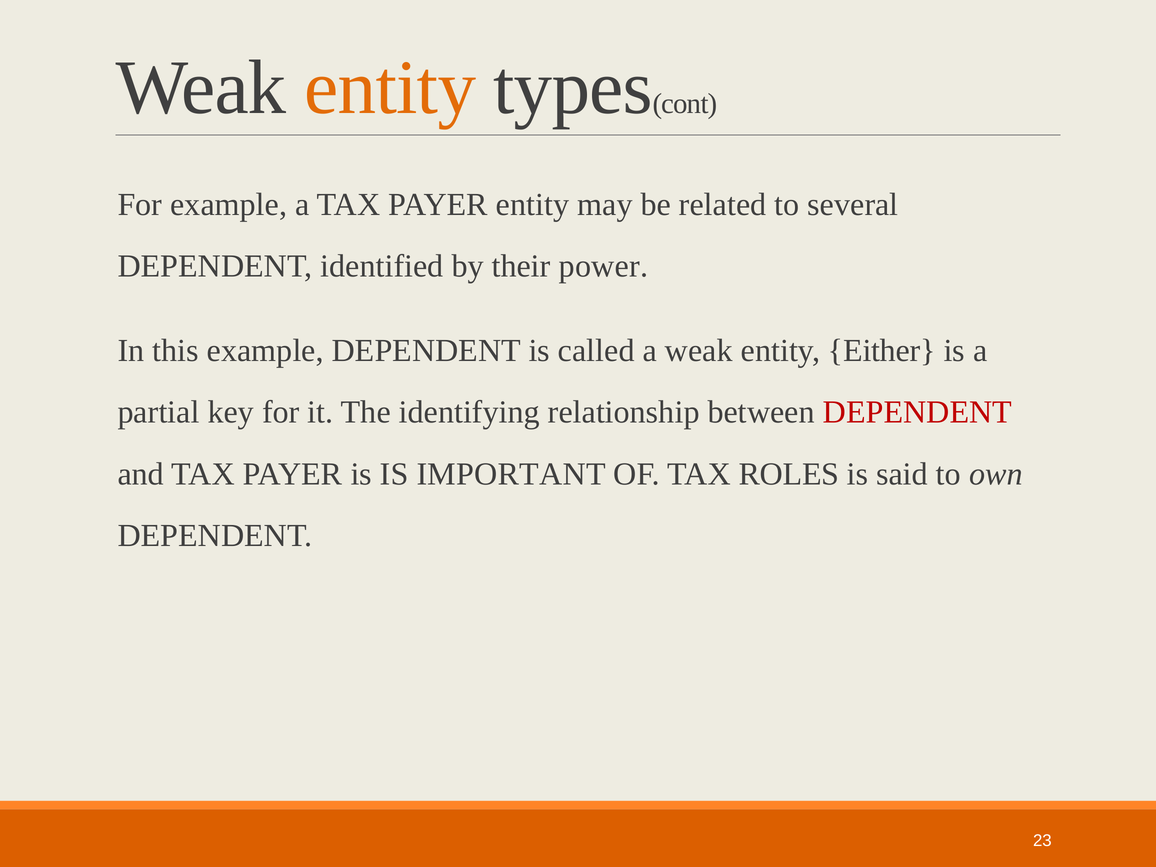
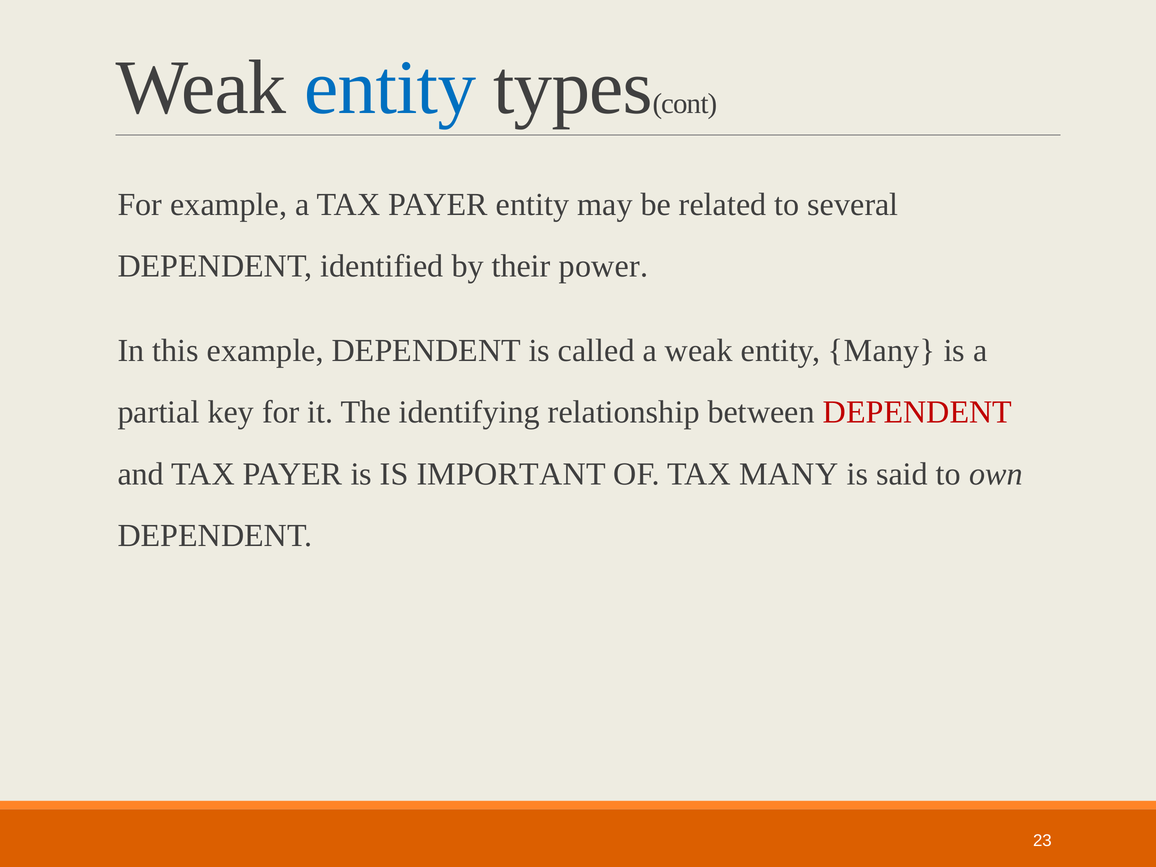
entity at (390, 88) colour: orange -> blue
entity Either: Either -> Many
TAX ROLES: ROLES -> MANY
